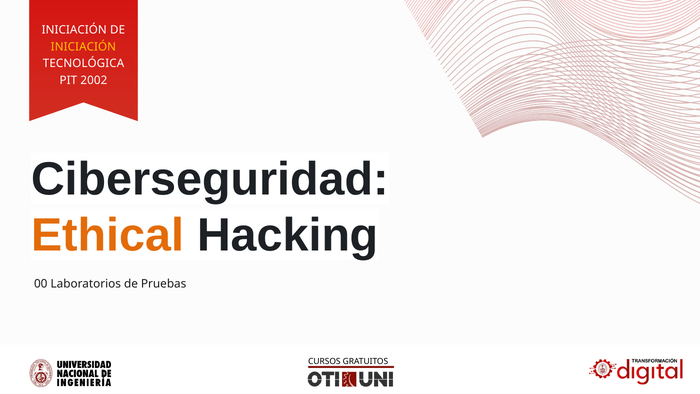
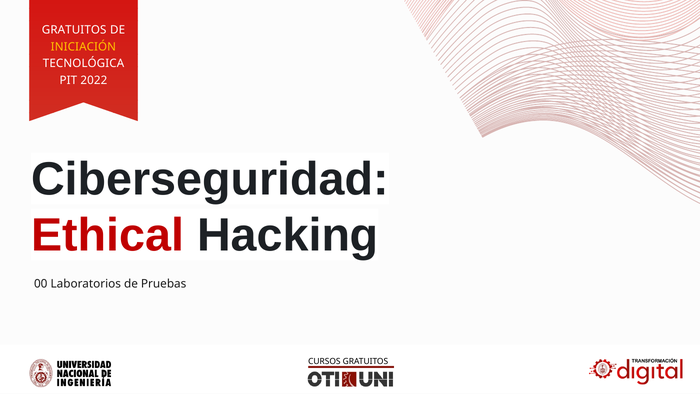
INICIACIÓN at (74, 30): INICIACIÓN -> GRATUITOS
2002: 2002 -> 2022
Ethical colour: orange -> red
